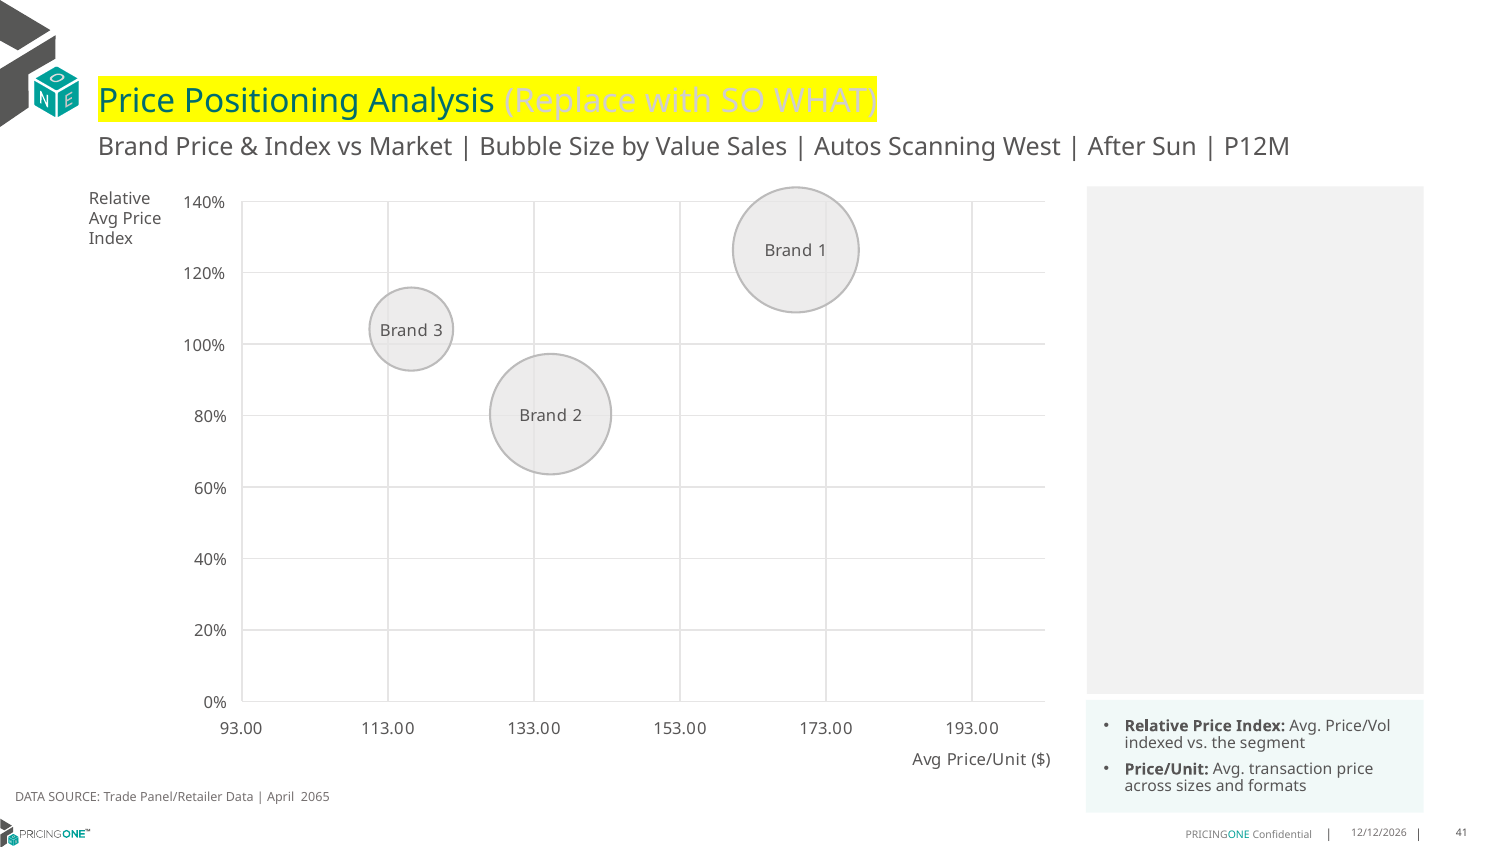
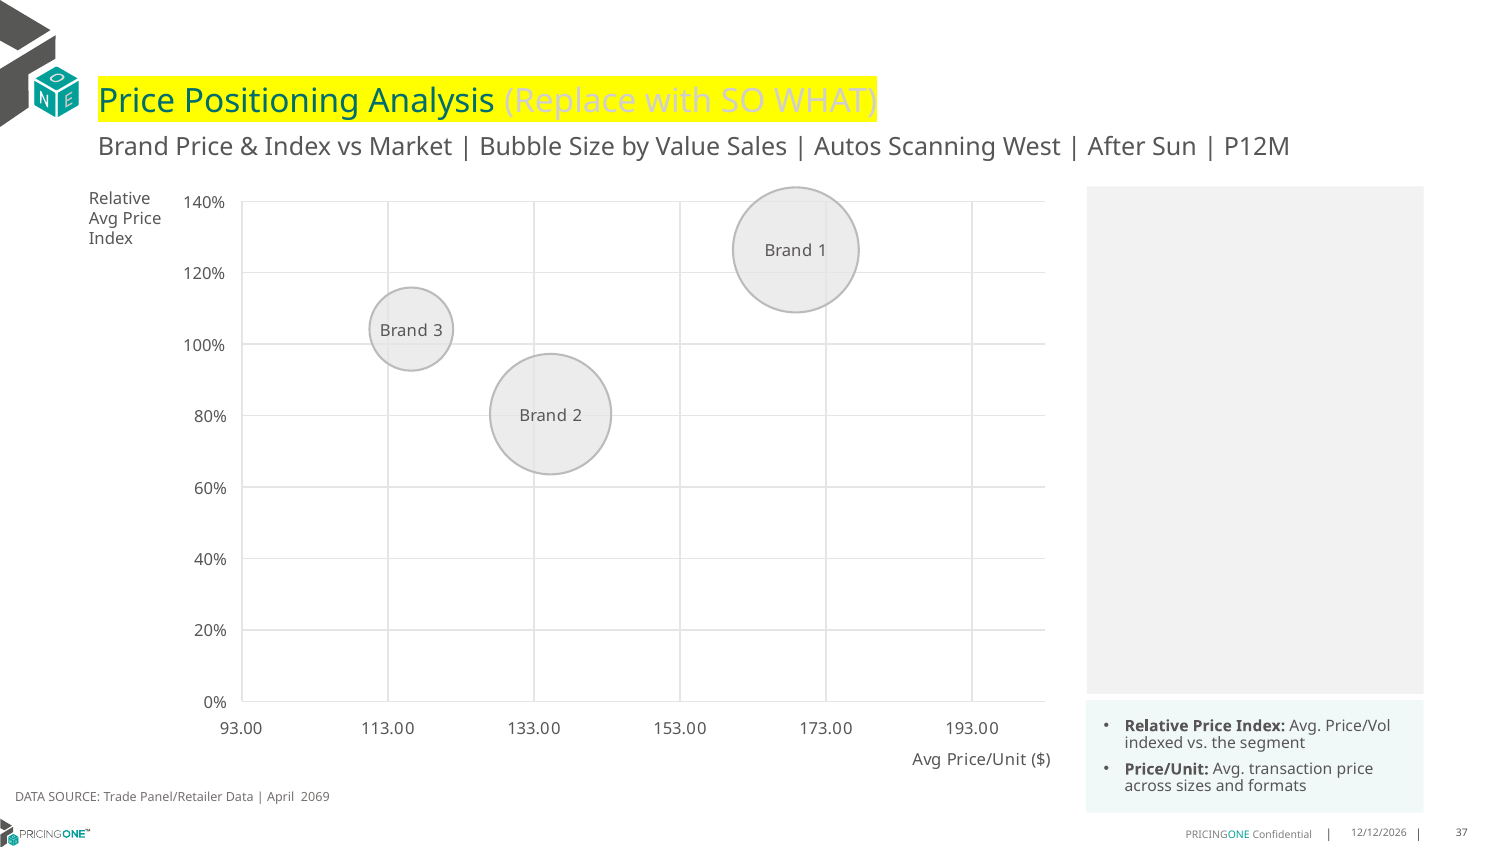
2065: 2065 -> 2069
41: 41 -> 37
